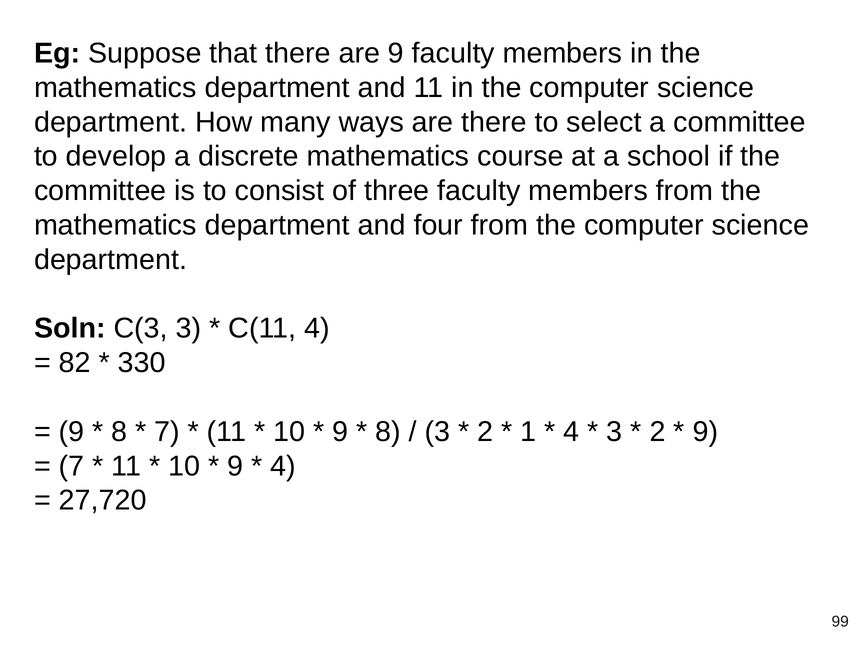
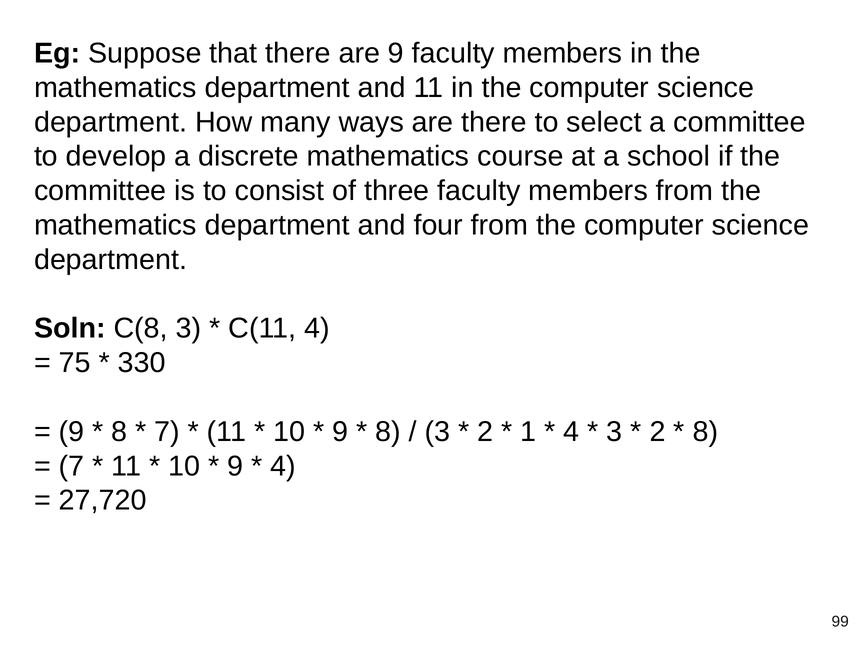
C(3: C(3 -> C(8
82: 82 -> 75
9 at (705, 432): 9 -> 8
